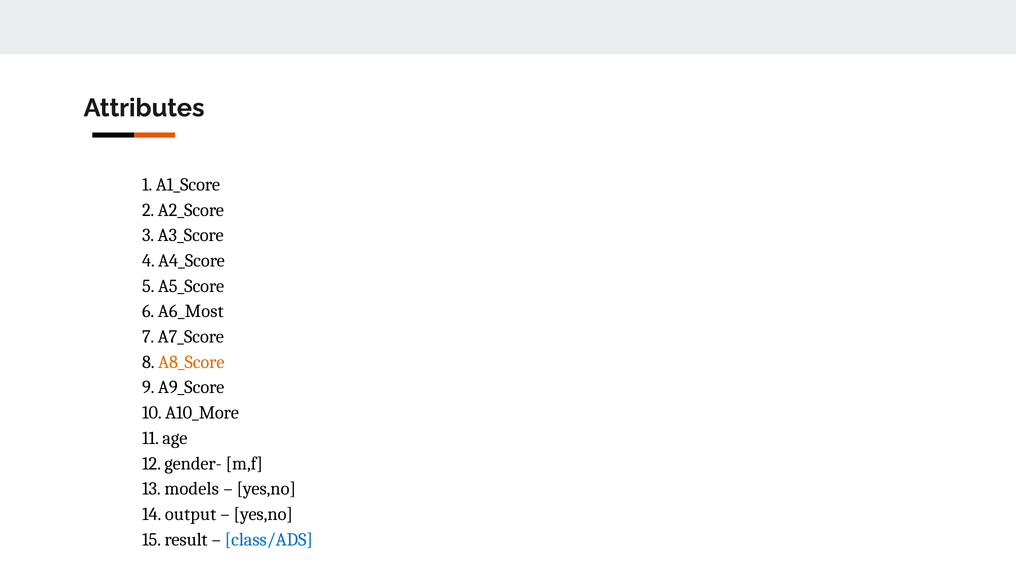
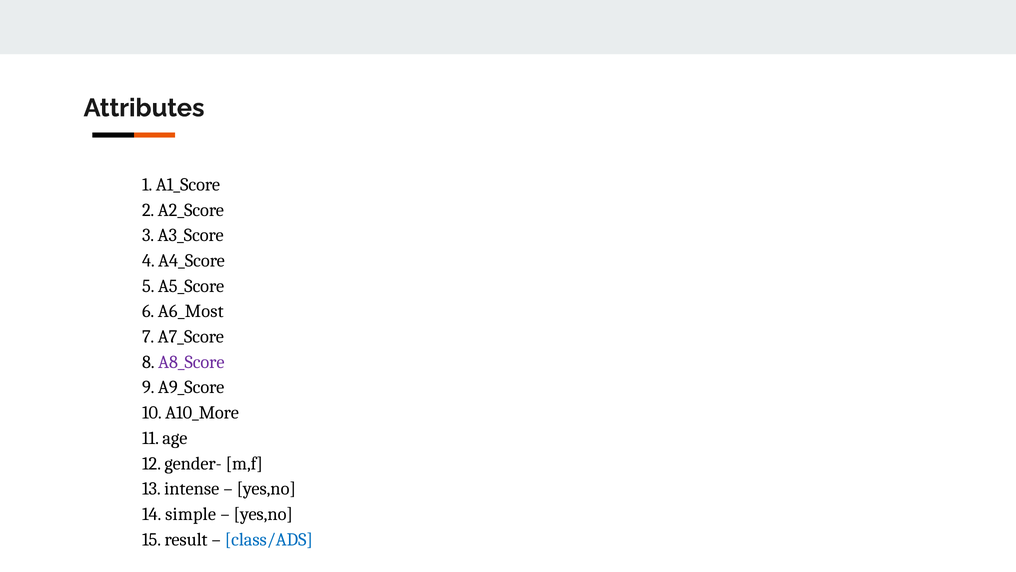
A8_Score colour: orange -> purple
models: models -> intense
output: output -> simple
